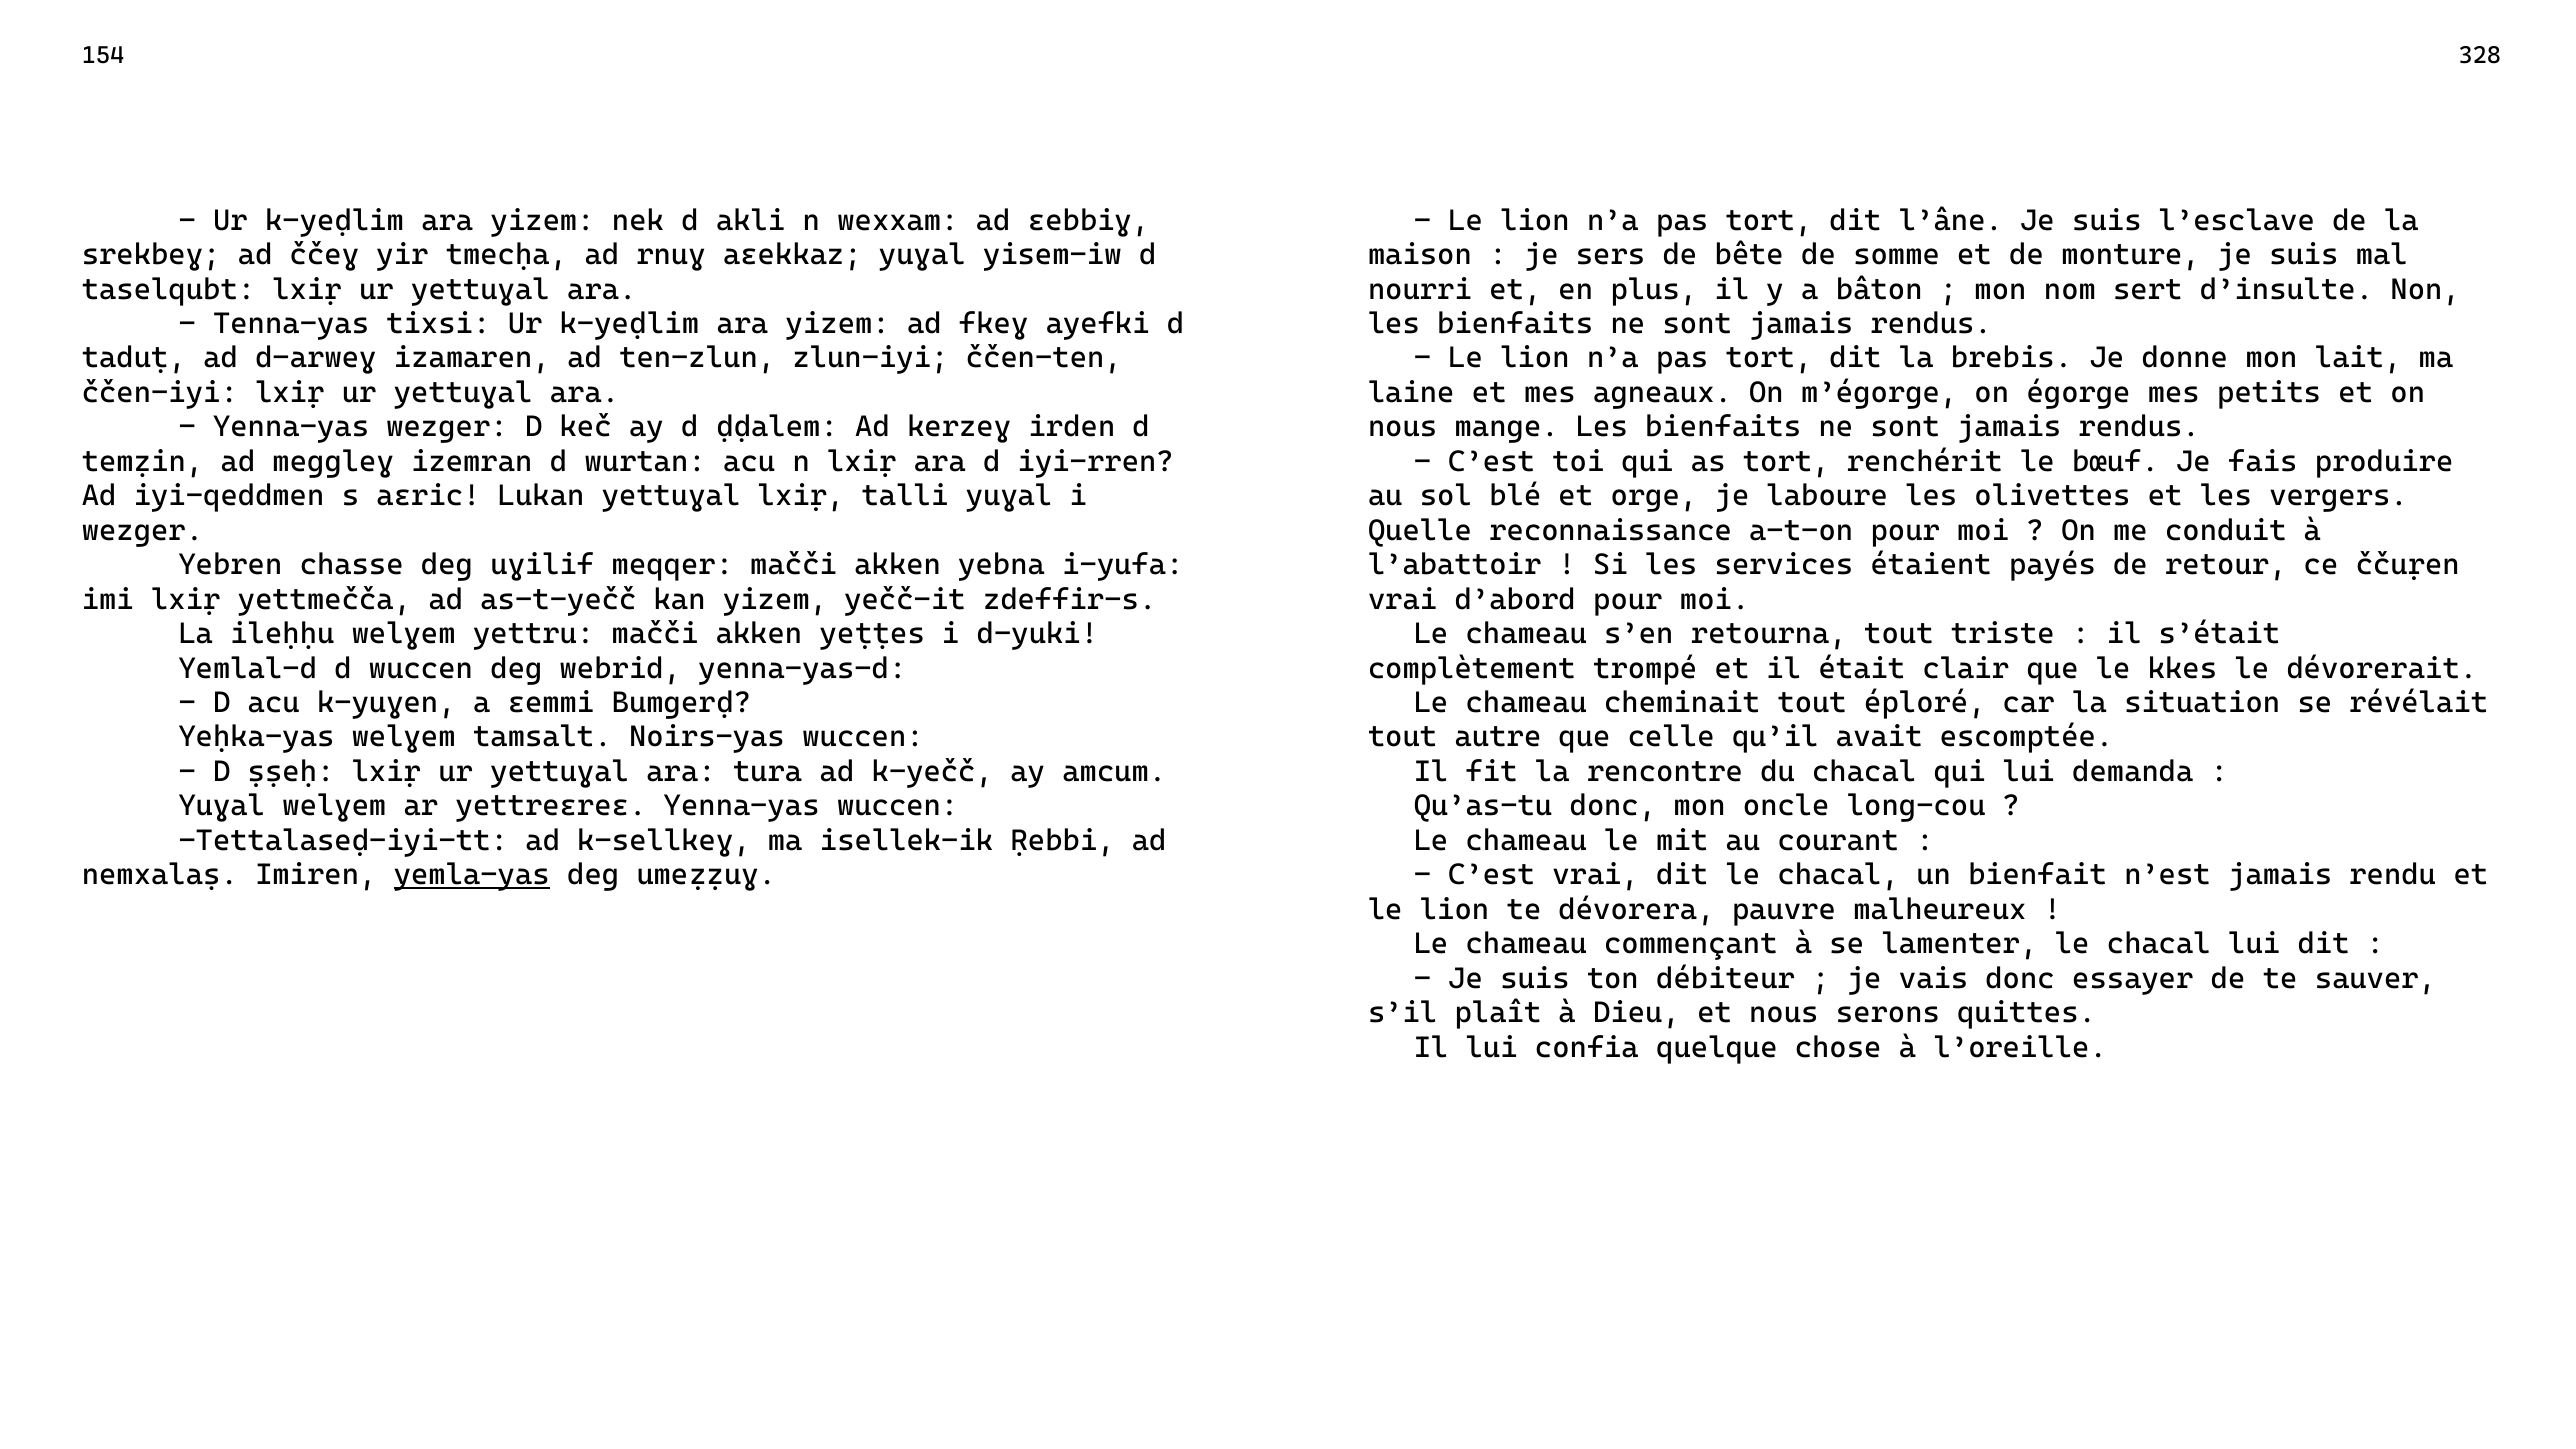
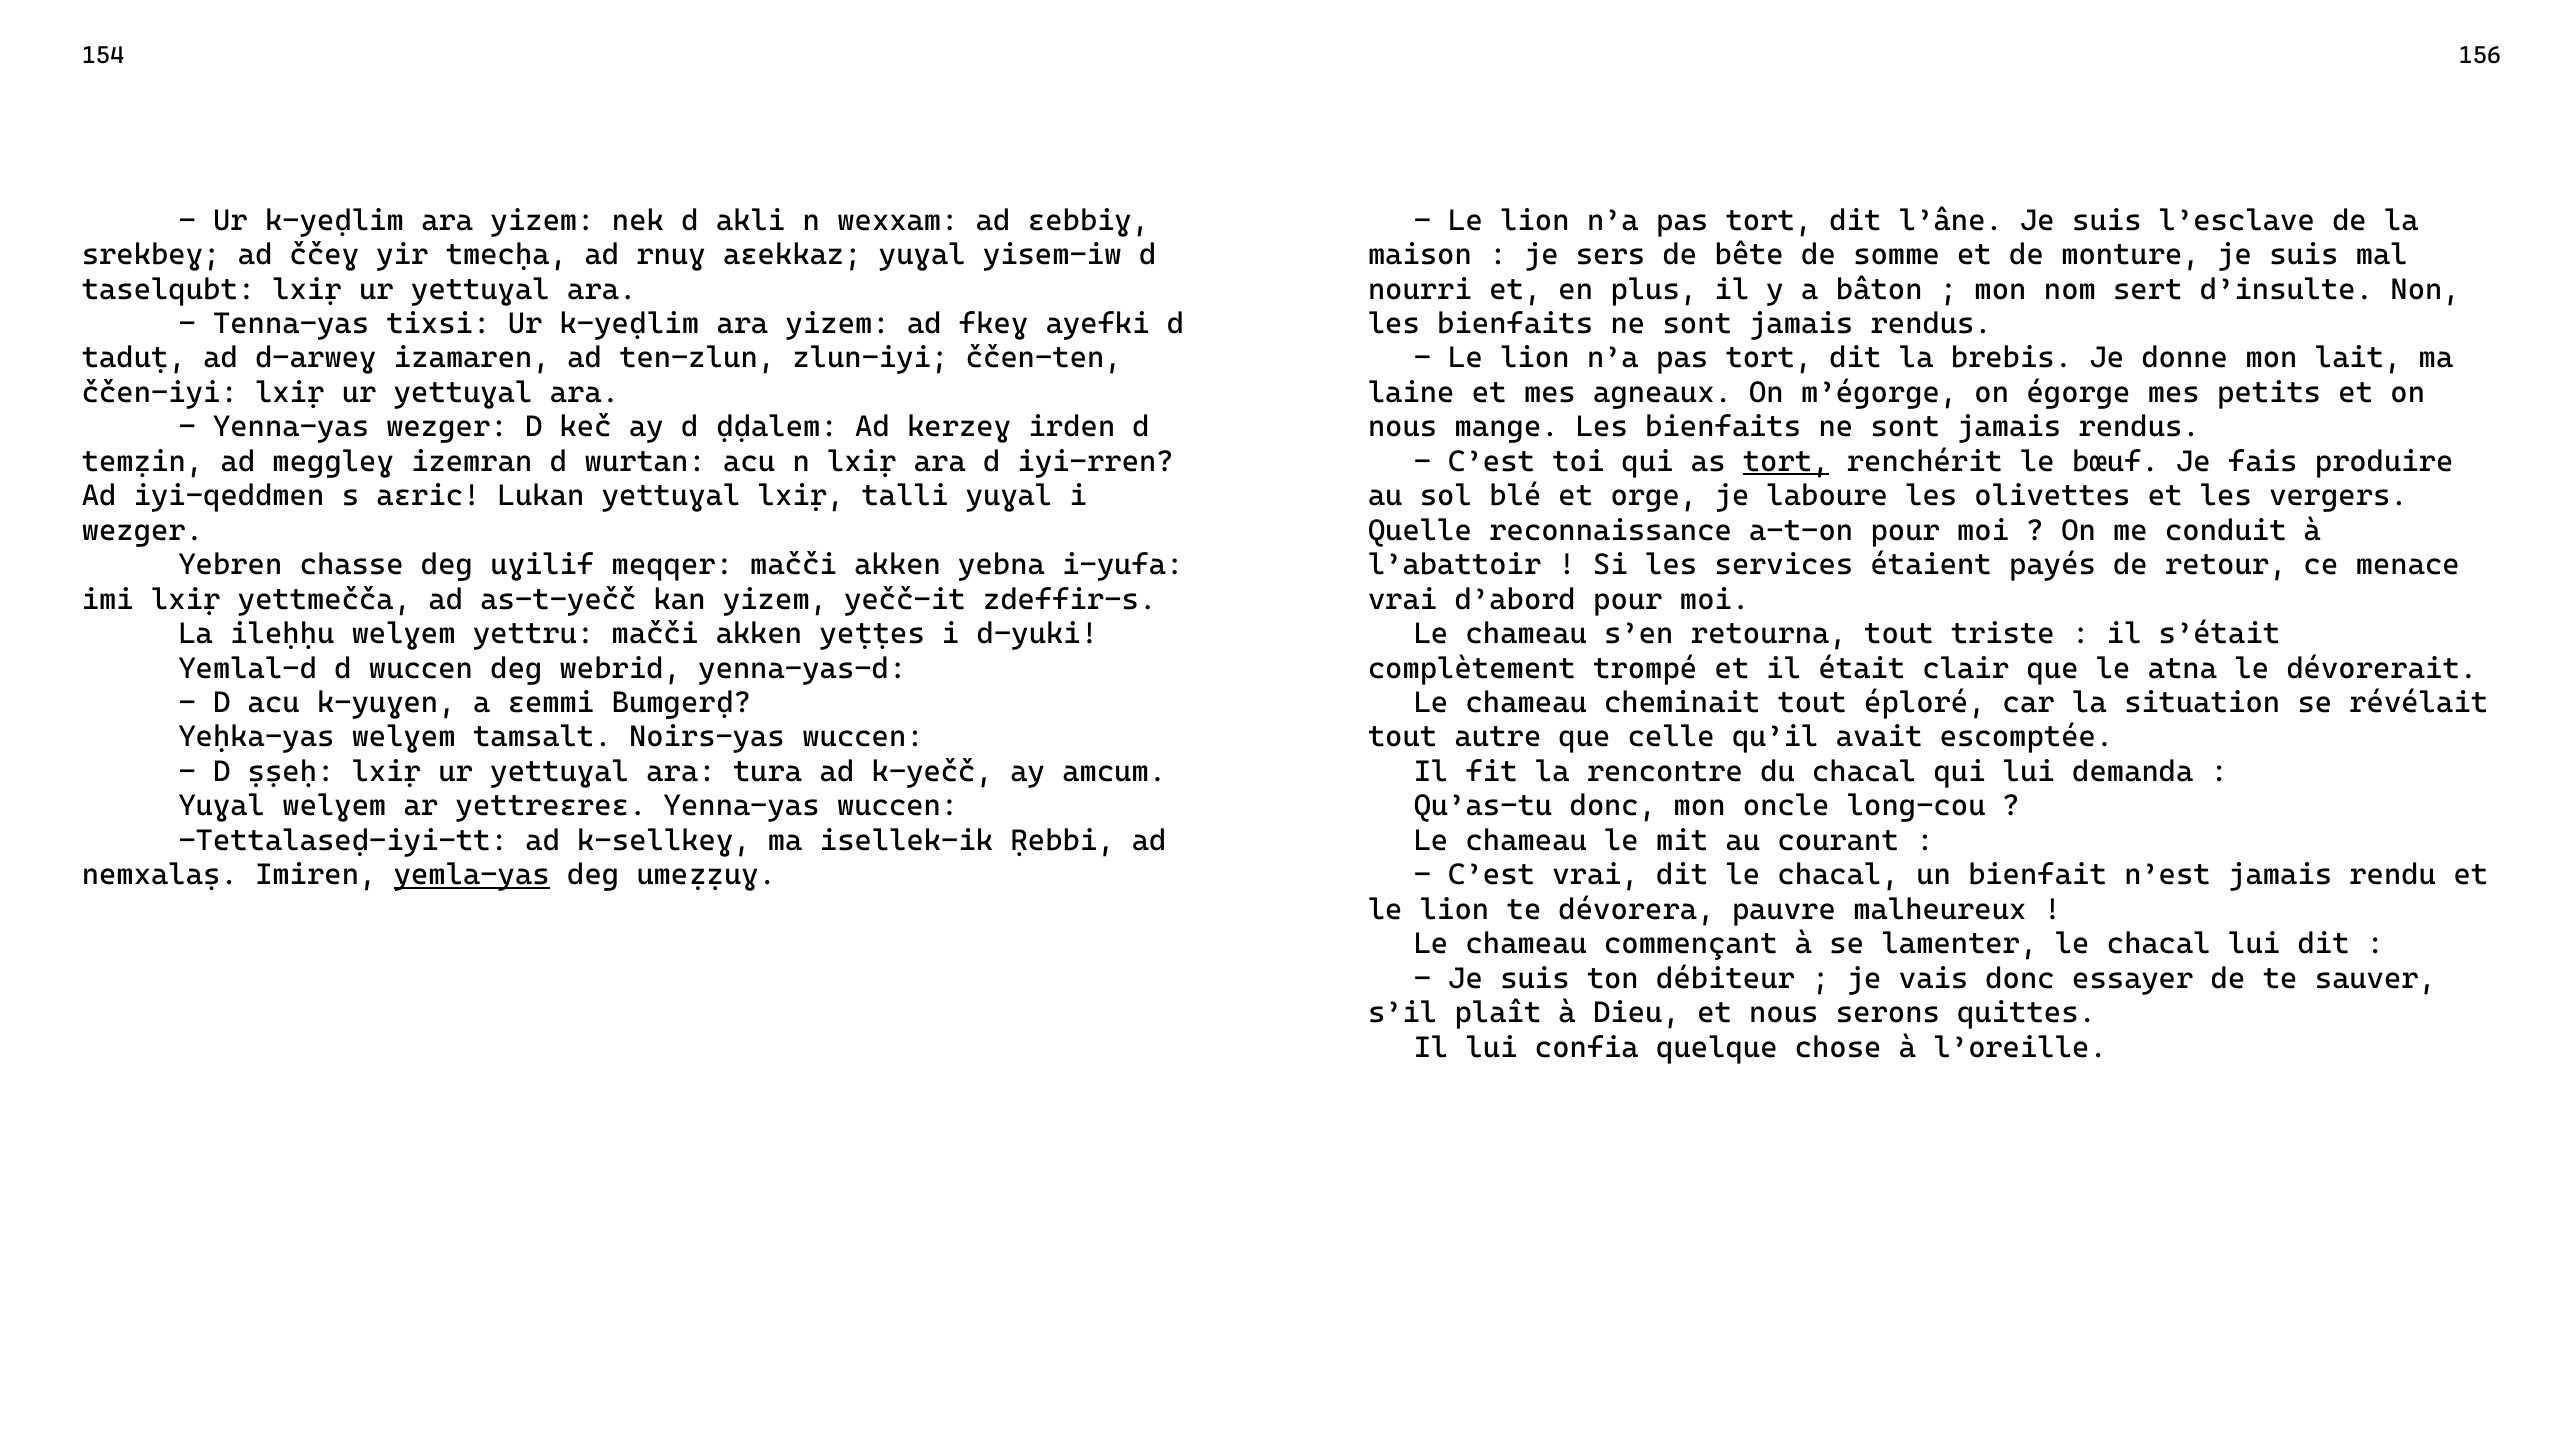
328: 328 -> 156
tort at (1786, 462) underline: none -> present
ččuṛen: ččuṛen -> menace
kkes: kkes -> atna
